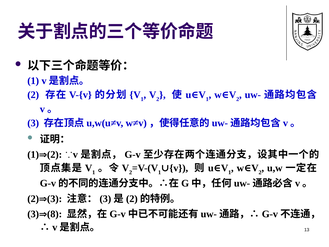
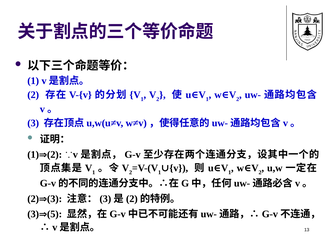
8: 8 -> 5
